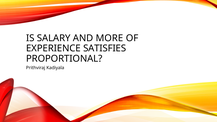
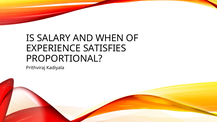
MORE: MORE -> WHEN
